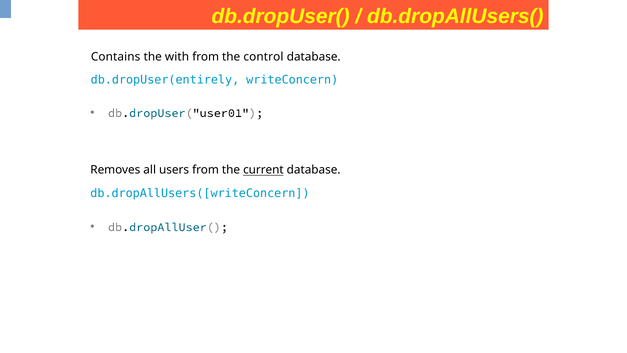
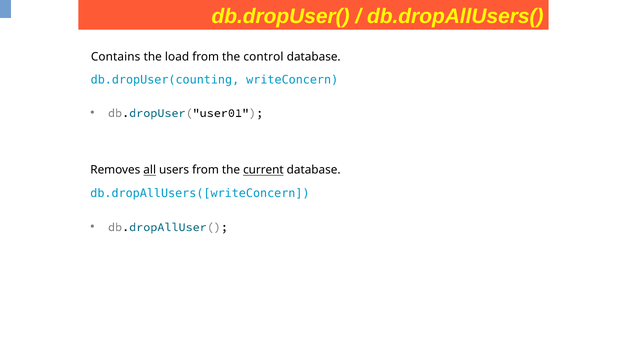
with: with -> load
db.dropUser(entirely: db.dropUser(entirely -> db.dropUser(counting
all underline: none -> present
